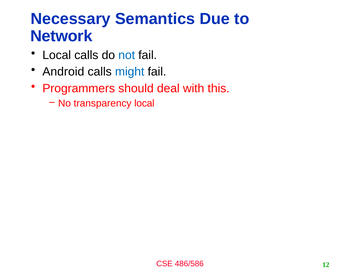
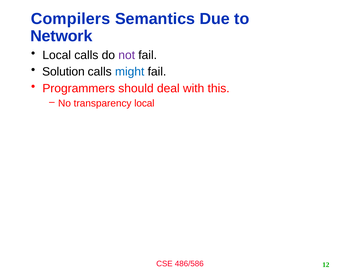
Necessary: Necessary -> Compilers
not colour: blue -> purple
Android: Android -> Solution
